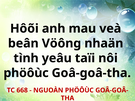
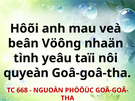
phöôùc at (26, 73): phöôùc -> quyeàn
